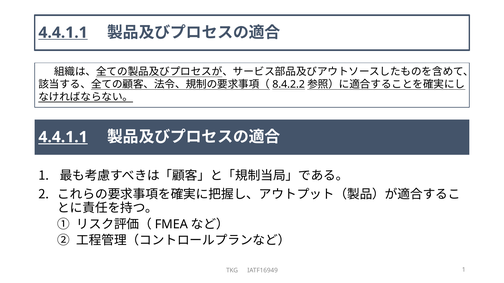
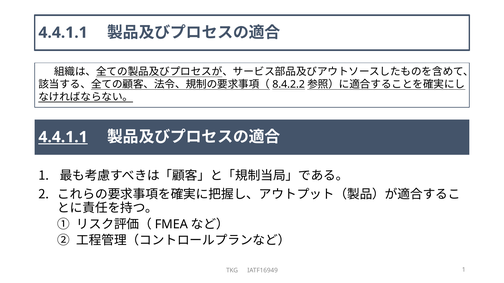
4.4.1.1 at (63, 33) underline: present -> none
